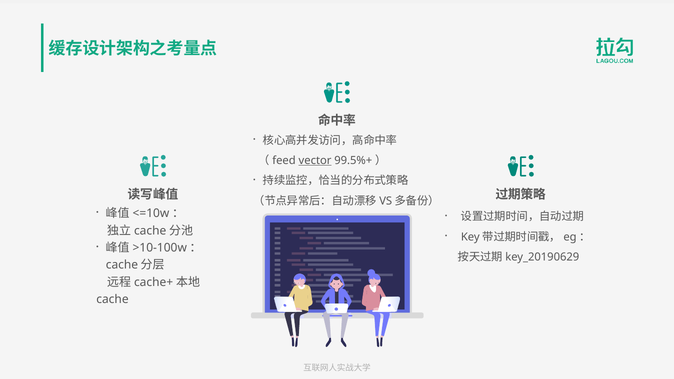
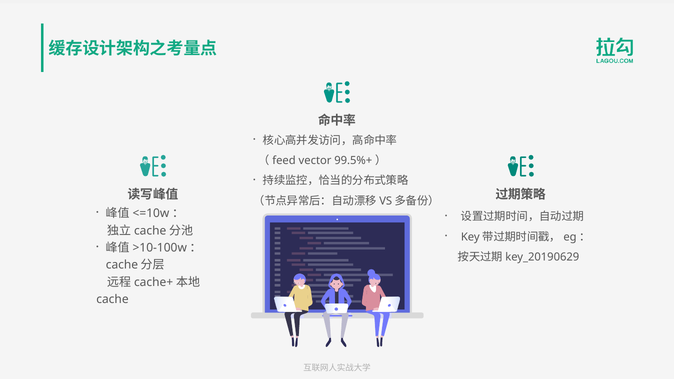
vector underline: present -> none
